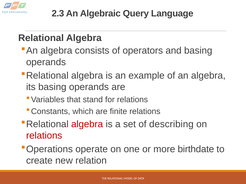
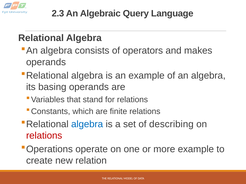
and basing: basing -> makes
algebra at (87, 125) colour: red -> blue
more birthdate: birthdate -> example
